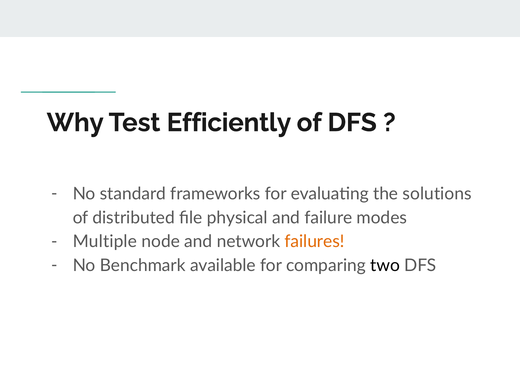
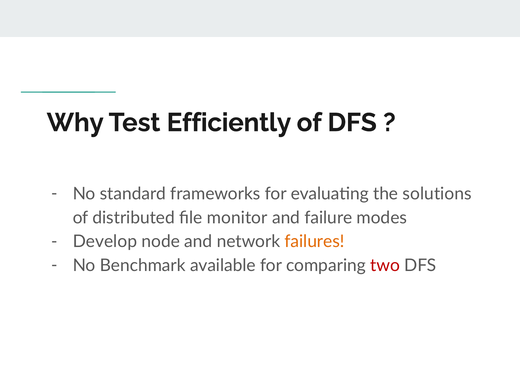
physical: physical -> monitor
Multiple: Multiple -> Develop
two colour: black -> red
